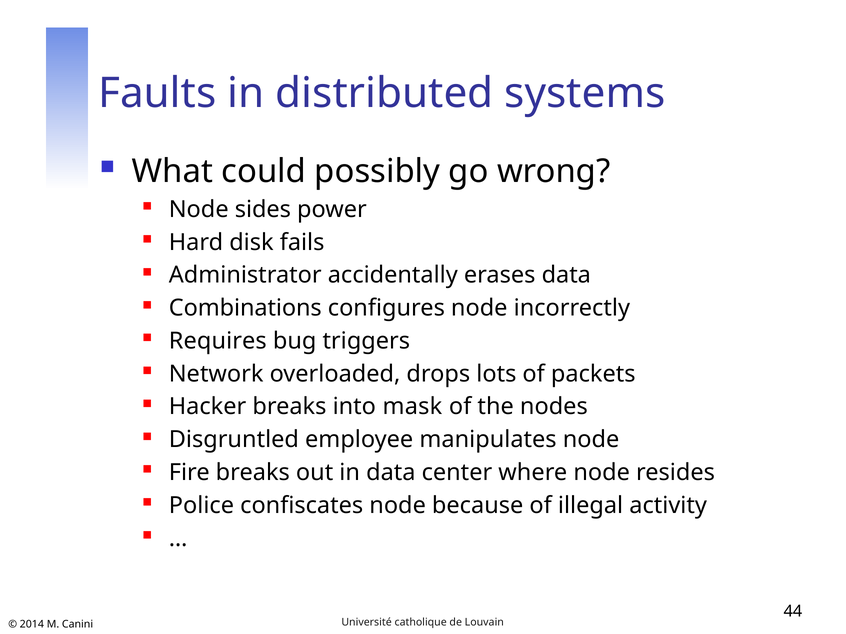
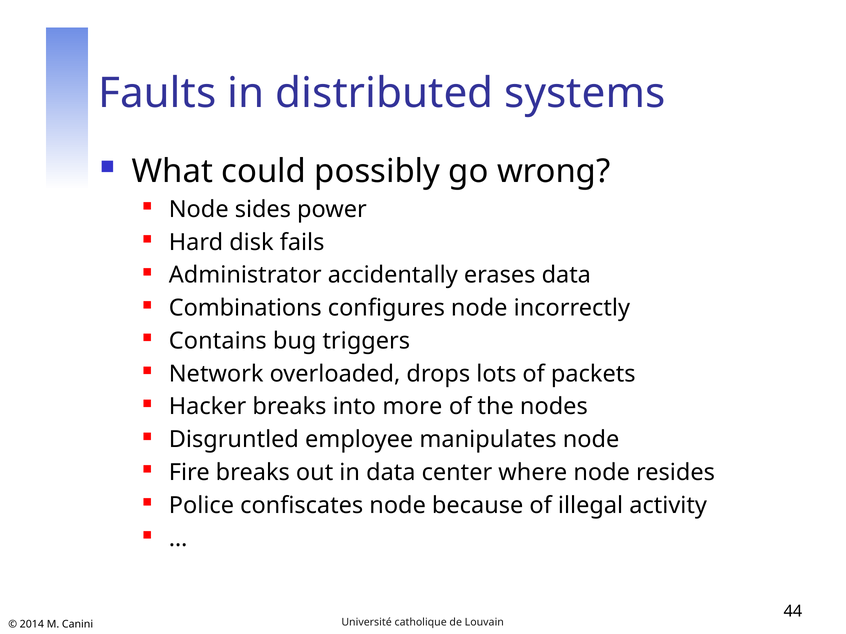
Requires: Requires -> Contains
mask: mask -> more
